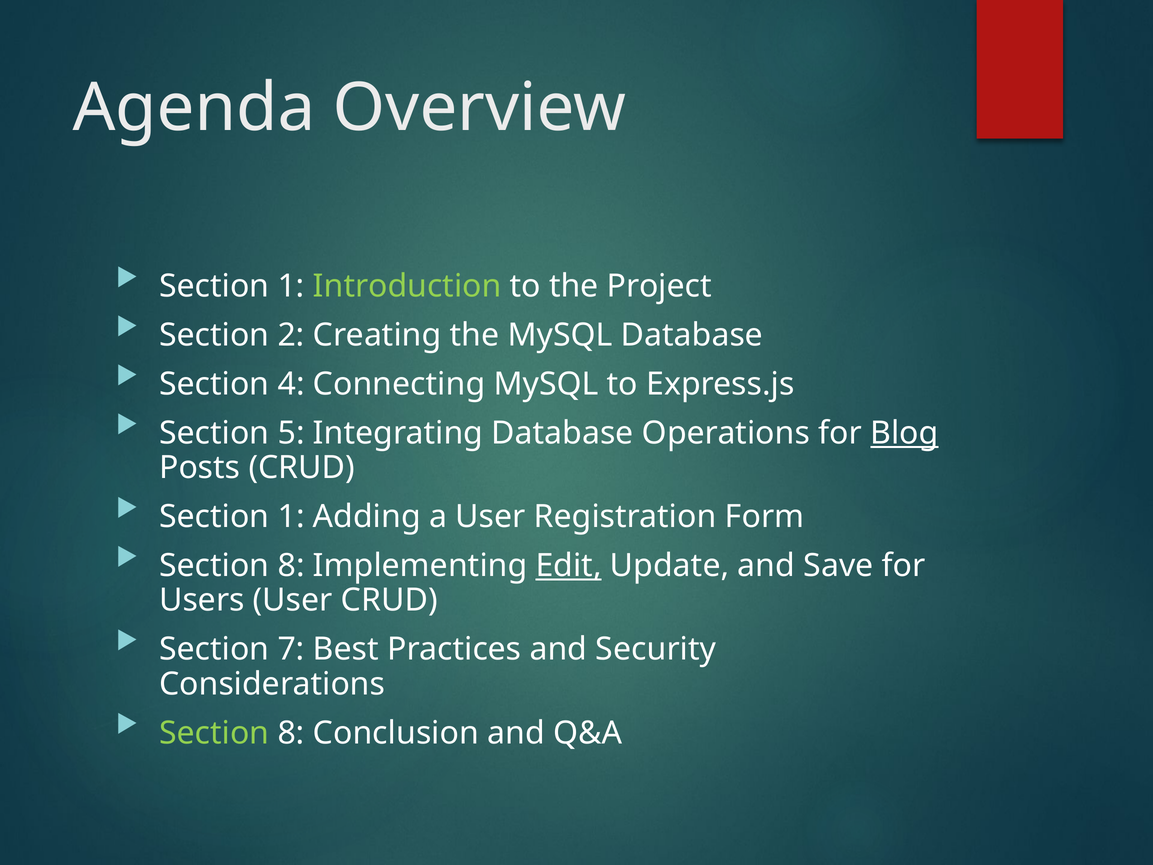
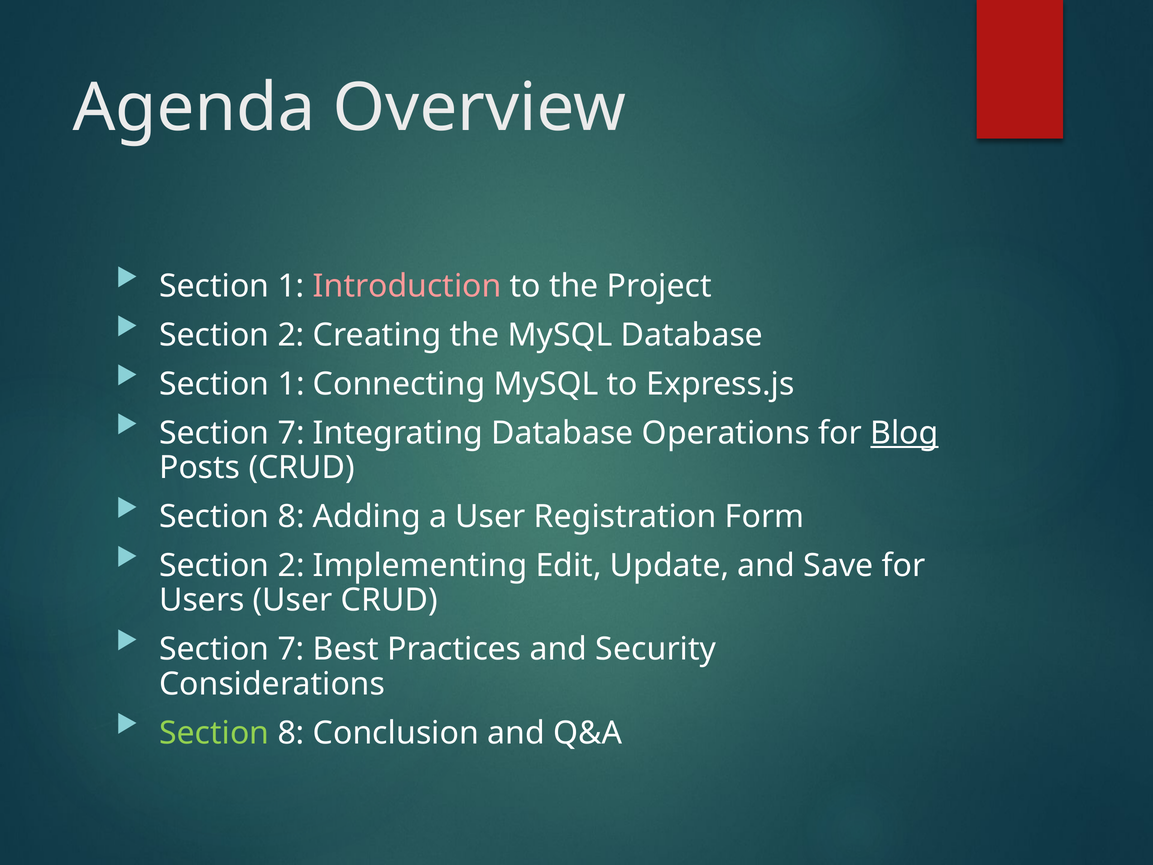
Introduction colour: light green -> pink
4 at (291, 384): 4 -> 1
5 at (291, 433): 5 -> 7
1 at (291, 517): 1 -> 8
8 at (291, 566): 8 -> 2
Edit underline: present -> none
